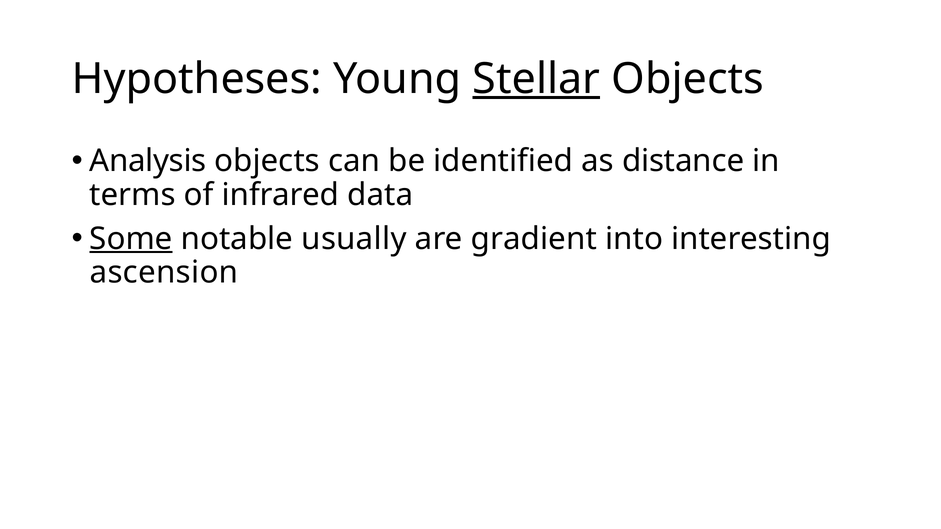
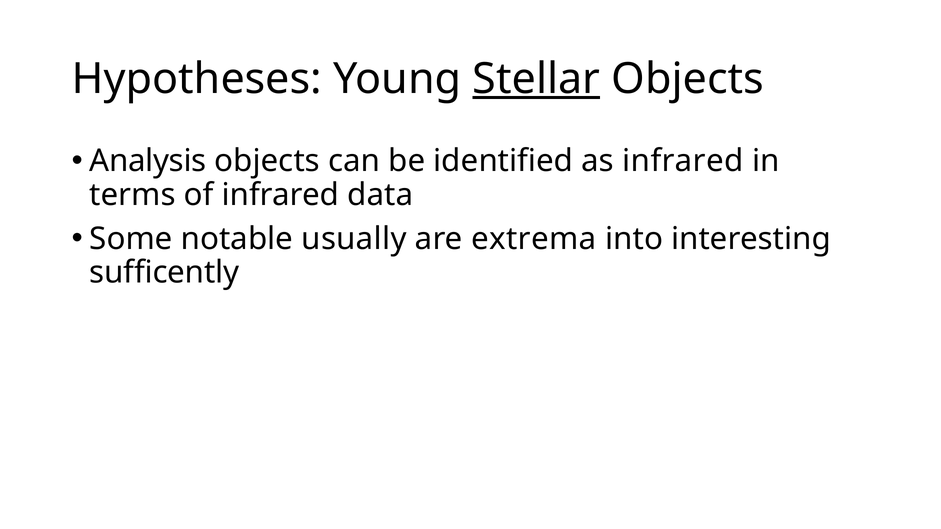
as distance: distance -> infrared
Some underline: present -> none
gradient: gradient -> extrema
ascension: ascension -> sufficently
